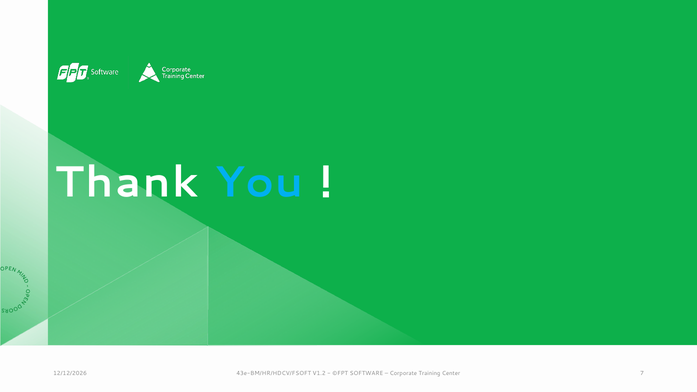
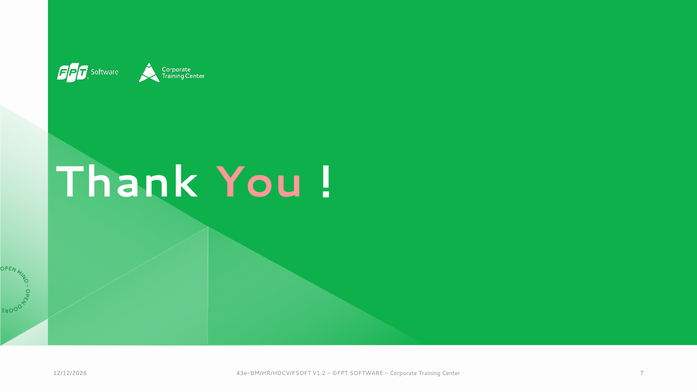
You colour: light blue -> pink
